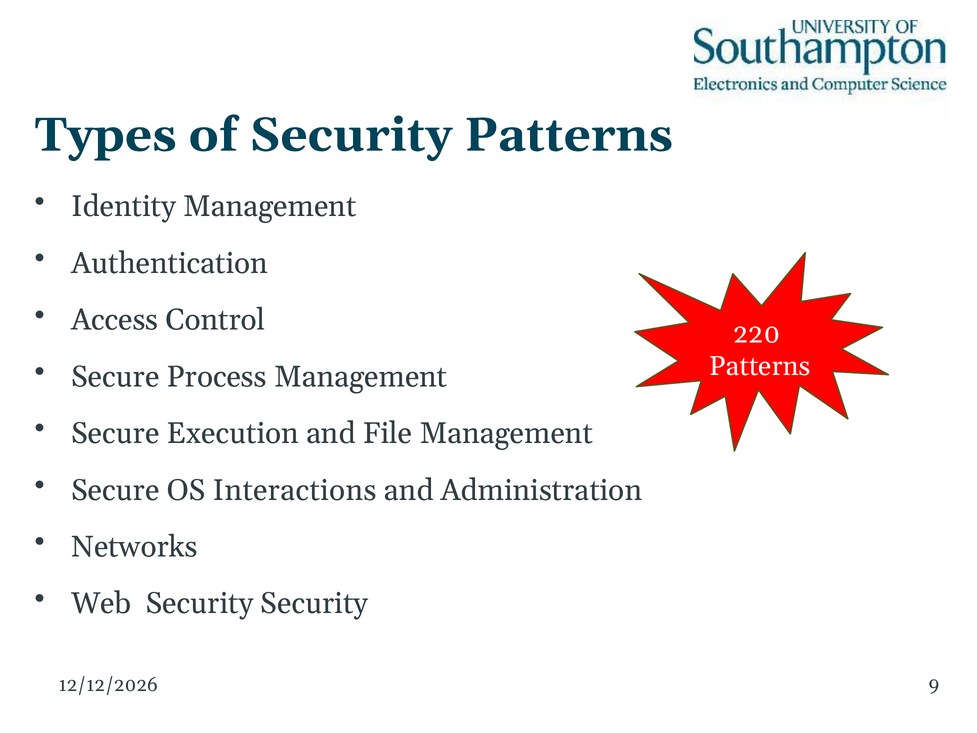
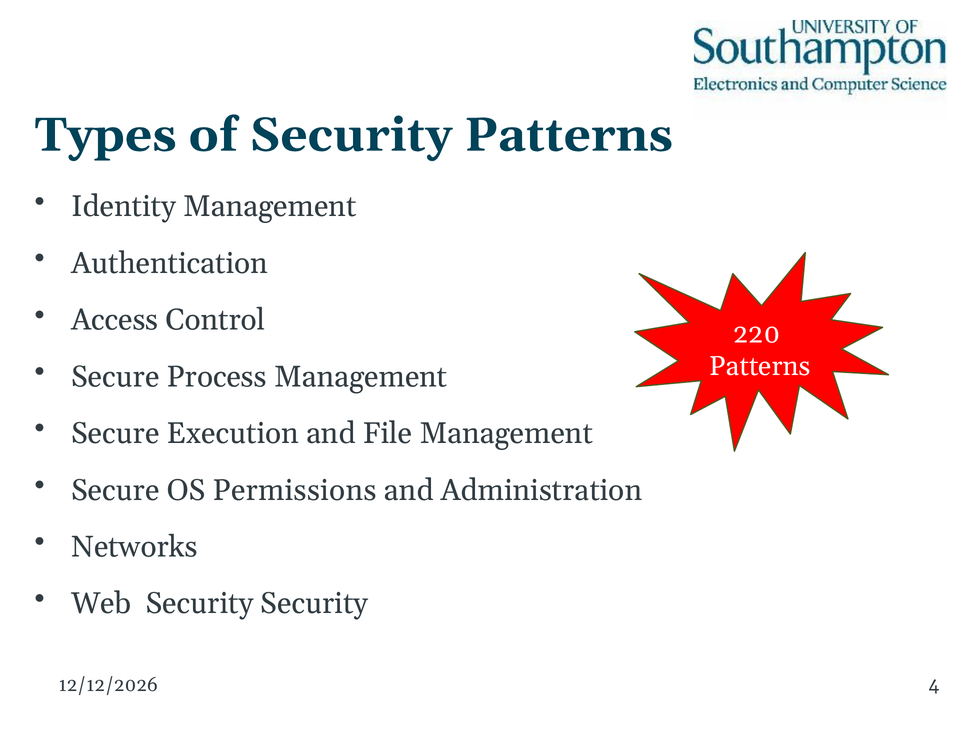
Interactions: Interactions -> Permissions
9: 9 -> 4
